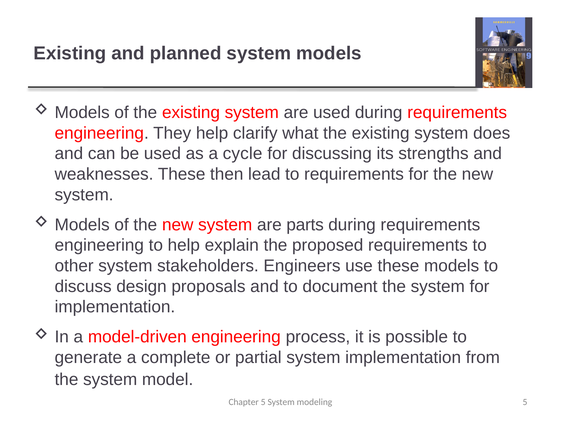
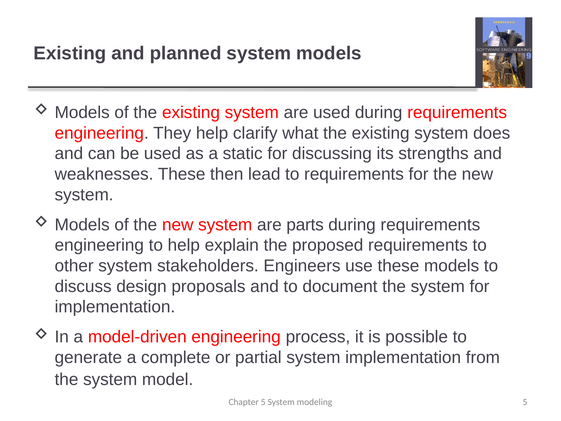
cycle: cycle -> static
